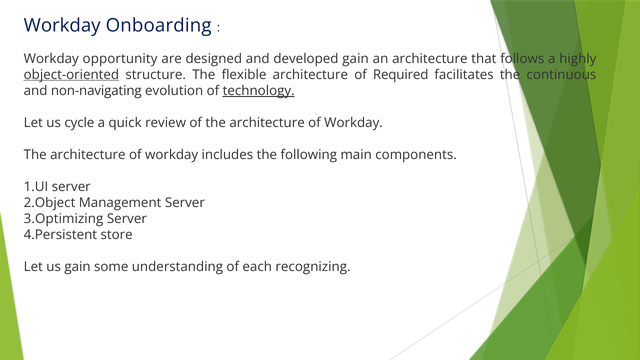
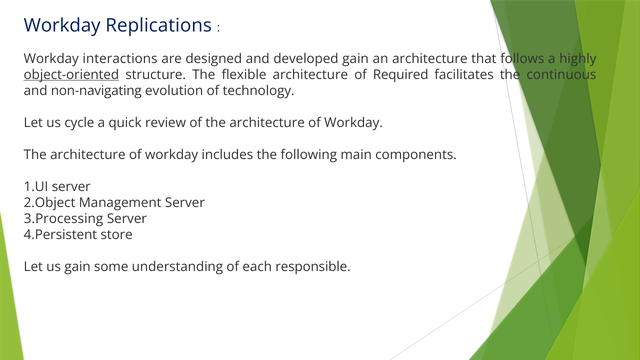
Onboarding: Onboarding -> Replications
opportunity: opportunity -> interactions
technology underline: present -> none
3.Optimizing: 3.Optimizing -> 3.Processing
recognizing: recognizing -> responsible
